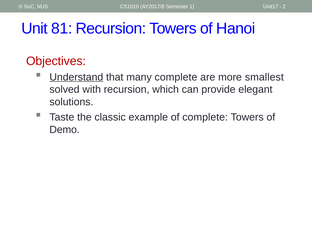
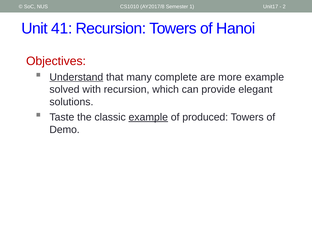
81: 81 -> 41
more smallest: smallest -> example
example at (148, 117) underline: none -> present
of complete: complete -> produced
